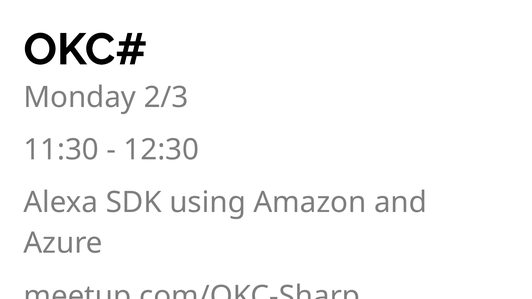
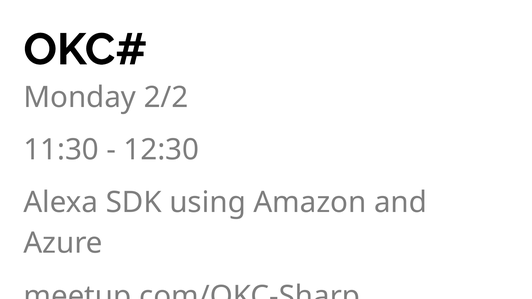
2/3: 2/3 -> 2/2
